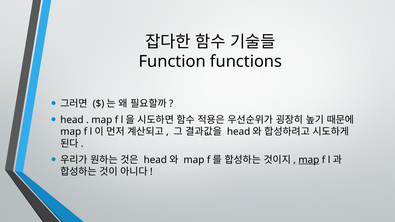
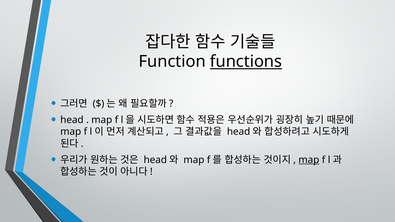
functions underline: none -> present
